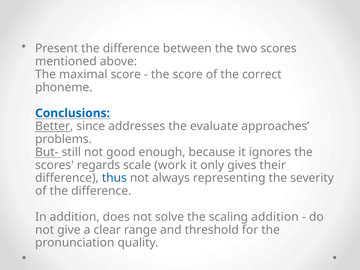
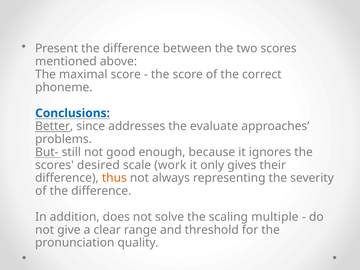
regards: regards -> desired
thus colour: blue -> orange
scaling addition: addition -> multiple
